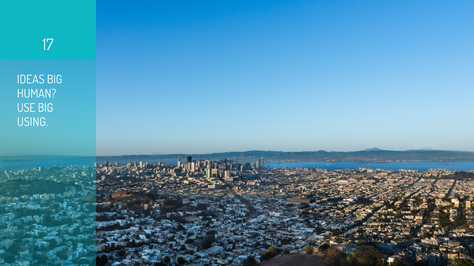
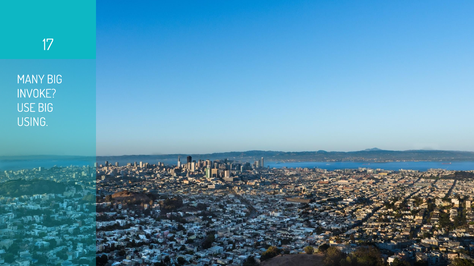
IDEAS: IDEAS -> MANY
HUMAN: HUMAN -> INVOKE
